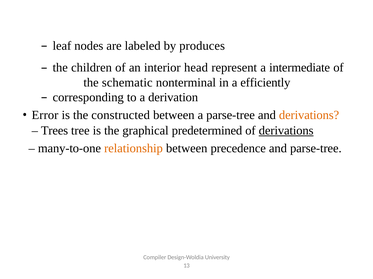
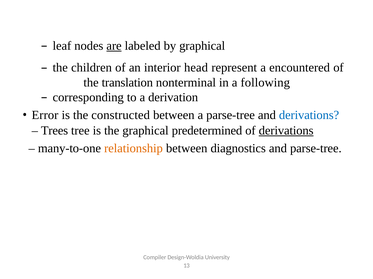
are underline: none -> present
by produces: produces -> graphical
intermediate: intermediate -> encountered
schematic: schematic -> translation
efficiently: efficiently -> following
derivations at (309, 115) colour: orange -> blue
precedence: precedence -> diagnostics
